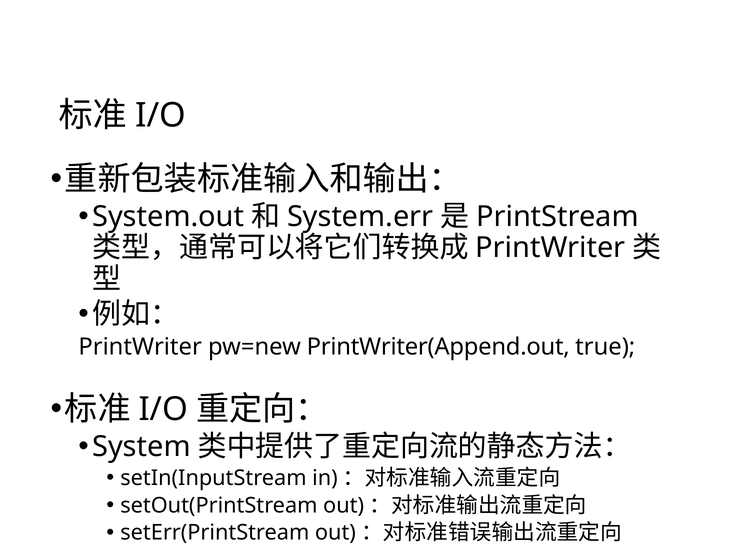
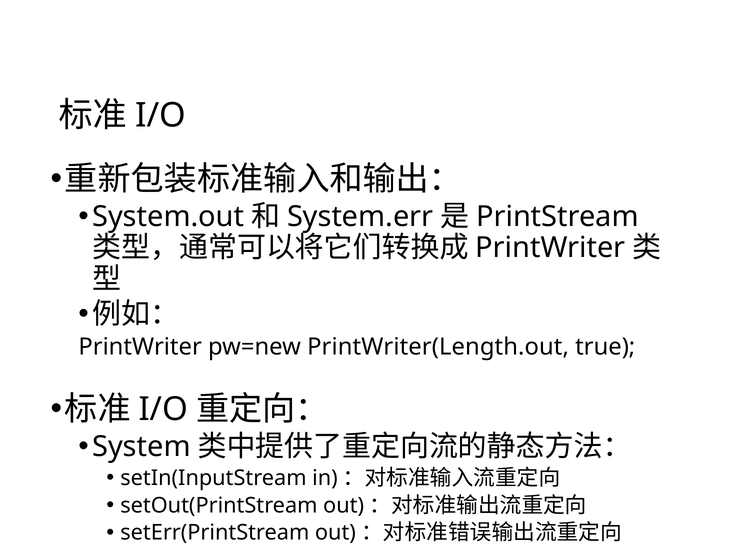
PrintWriter(Append.out: PrintWriter(Append.out -> PrintWriter(Length.out
